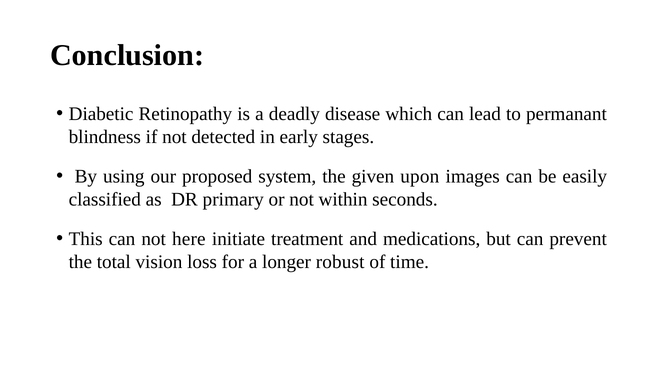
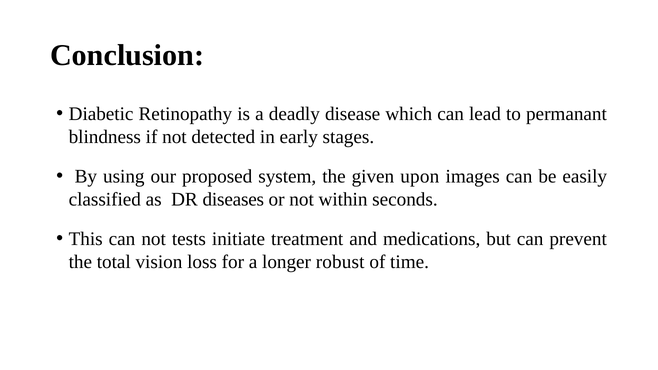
primary: primary -> diseases
here: here -> tests
